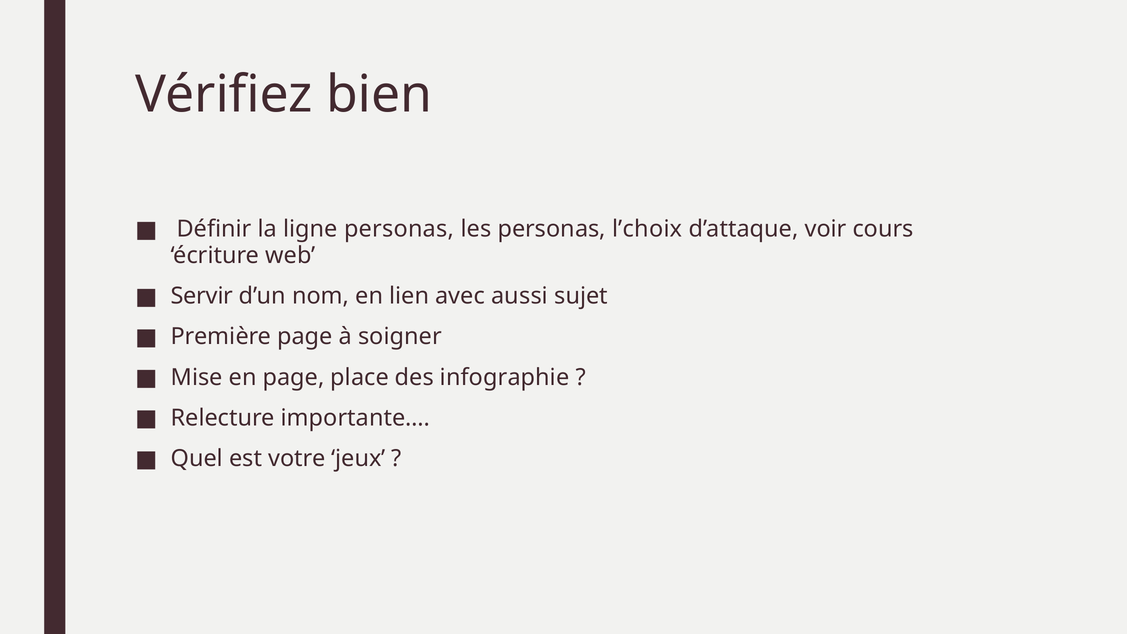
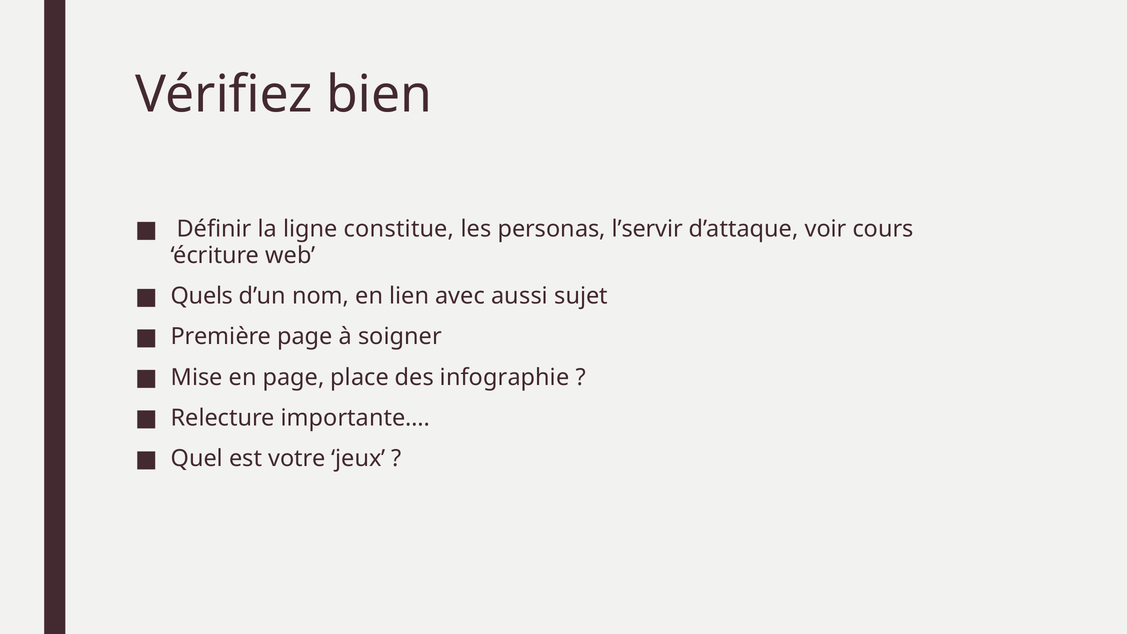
ligne personas: personas -> constitue
l’choix: l’choix -> l’servir
Servir: Servir -> Quels
